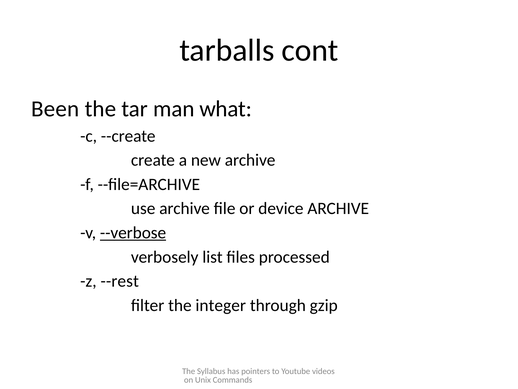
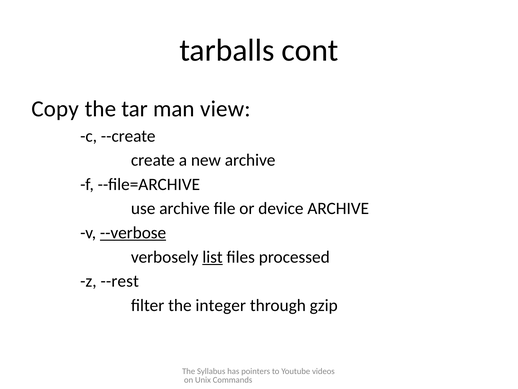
Been: Been -> Copy
what: what -> view
list underline: none -> present
